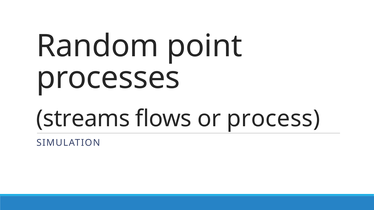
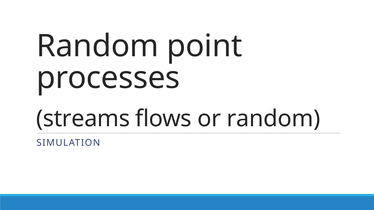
or process: process -> random
